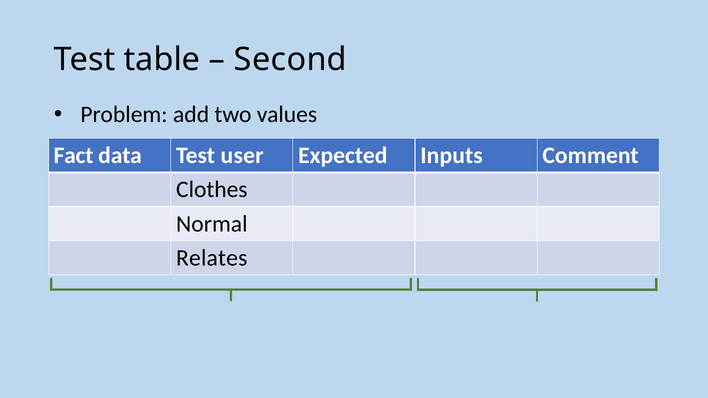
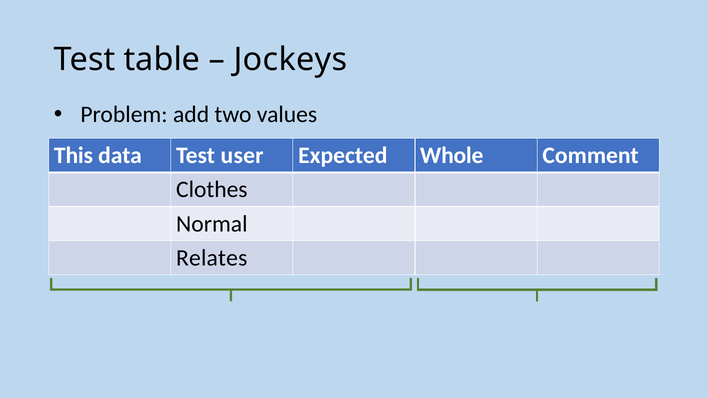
Second: Second -> Jockeys
Fact: Fact -> This
Inputs: Inputs -> Whole
